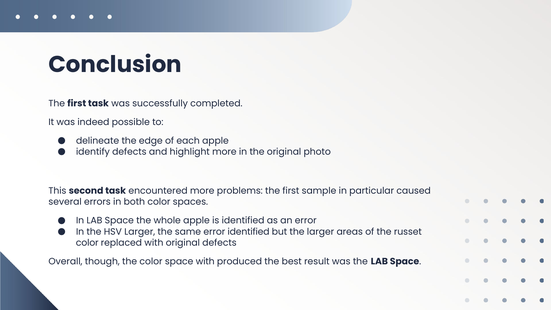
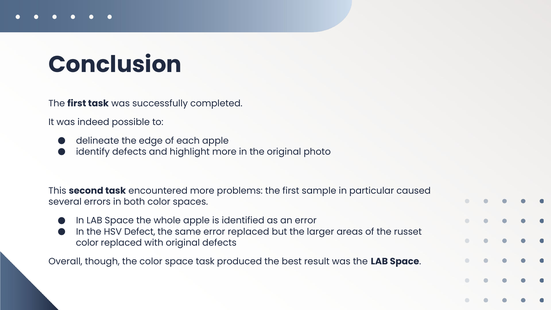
HSV Larger: Larger -> Defect
error identified: identified -> replaced
space with: with -> task
